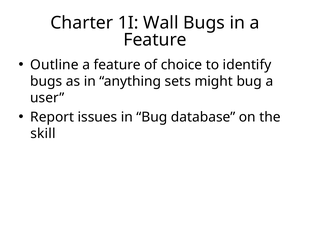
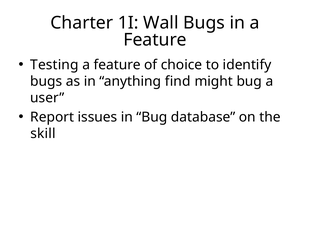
Outline: Outline -> Testing
sets: sets -> find
